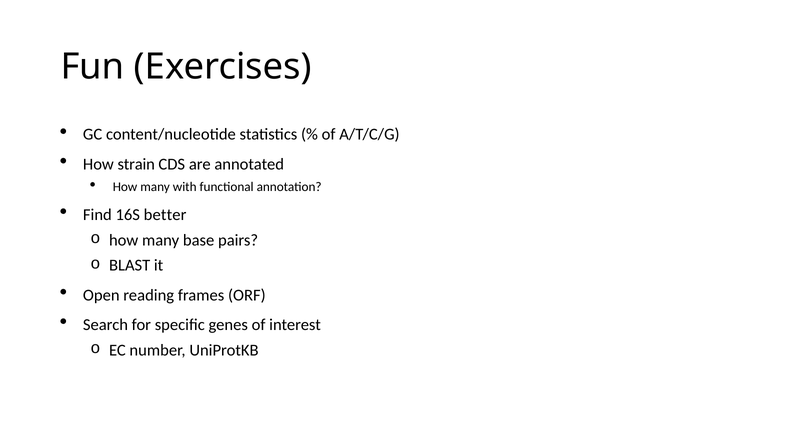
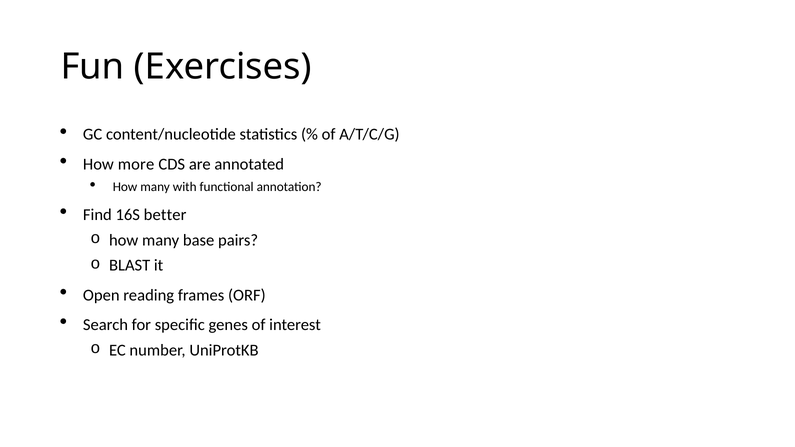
strain: strain -> more
